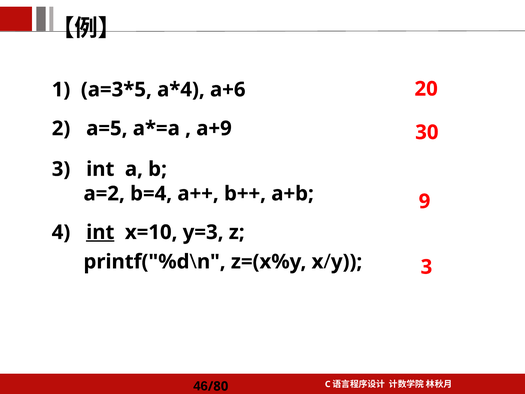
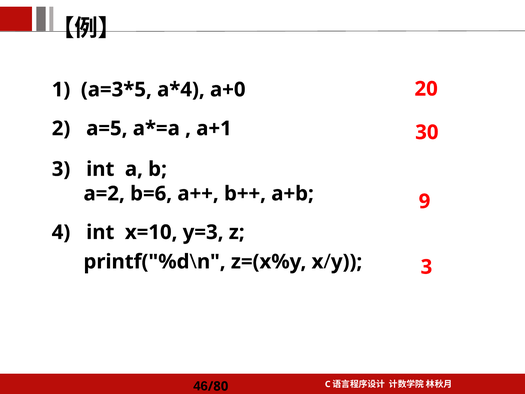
a+6: a+6 -> a+0
a+9: a+9 -> a+1
b=4: b=4 -> b=6
int at (100, 232) underline: present -> none
